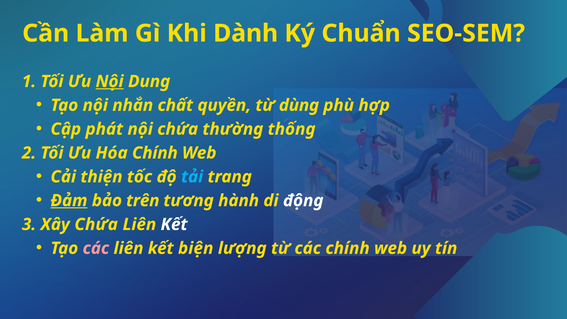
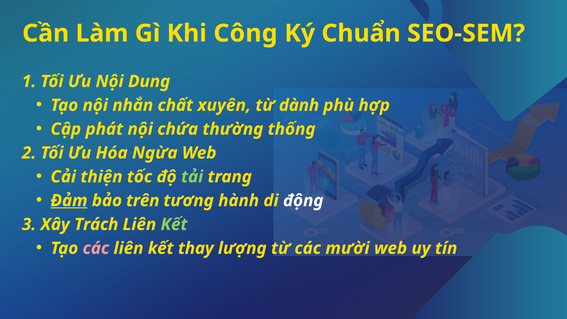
Dành: Dành -> Công
Nội at (110, 81) underline: present -> none
quyền: quyền -> xuyên
dùng: dùng -> dành
Hóa Chính: Chính -> Ngừa
tải colour: light blue -> light green
Xây Chứa: Chứa -> Trách
Kết at (174, 224) colour: white -> light green
biện: biện -> thay
các chính: chính -> mười
